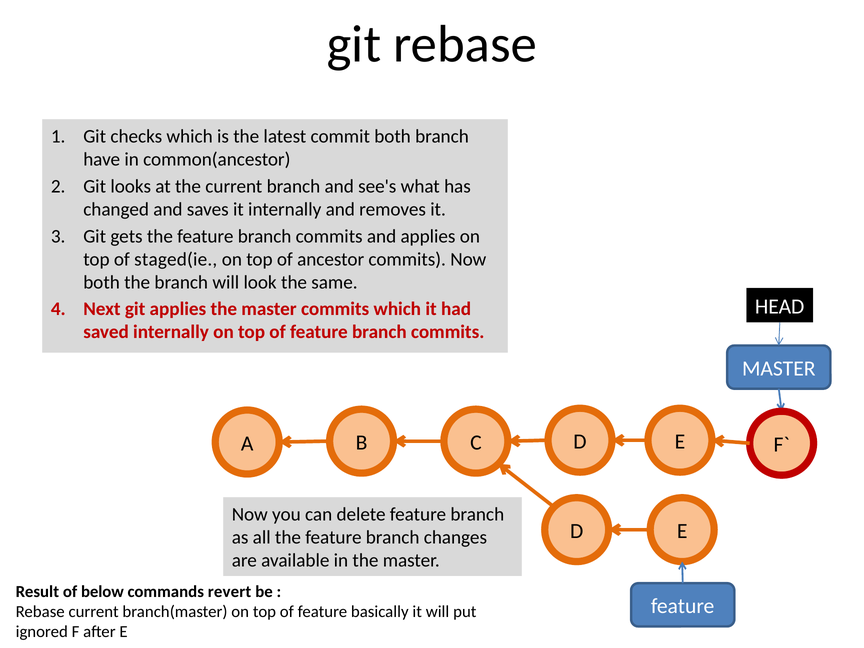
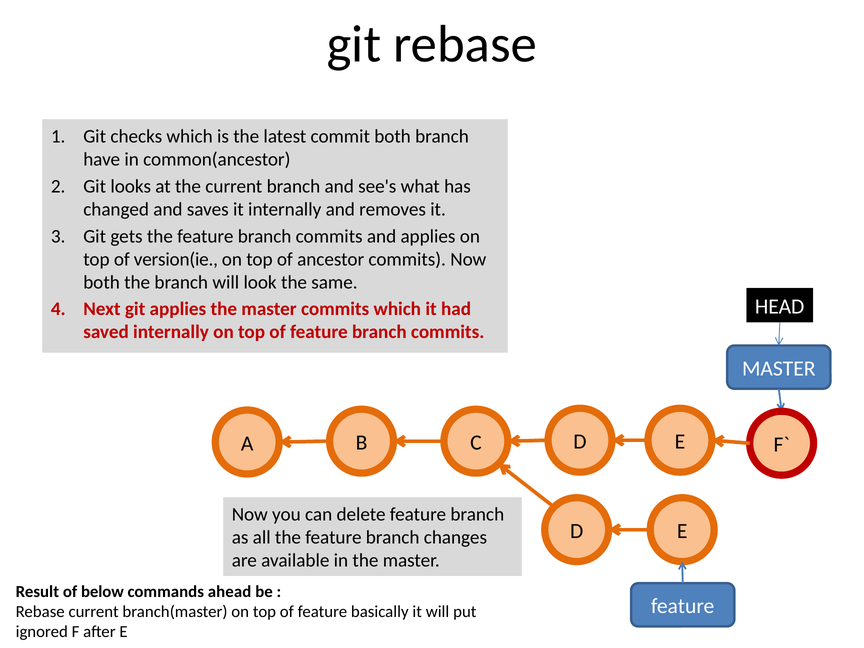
staged(ie: staged(ie -> version(ie
revert: revert -> ahead
